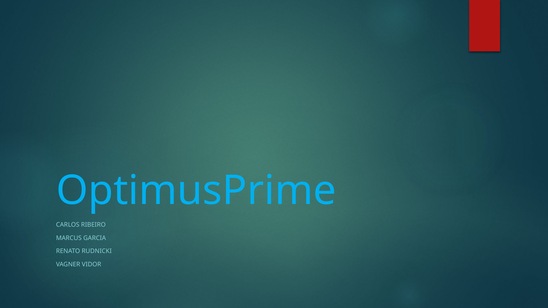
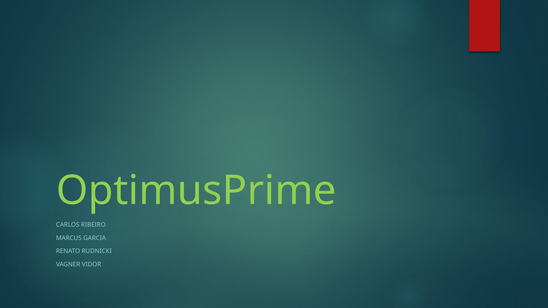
OptimusPrime colour: light blue -> light green
